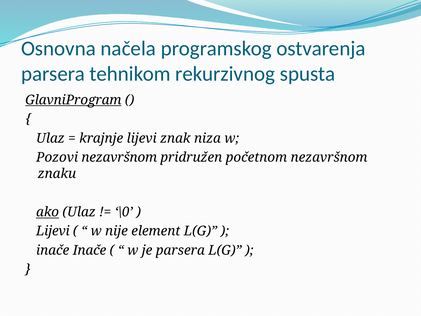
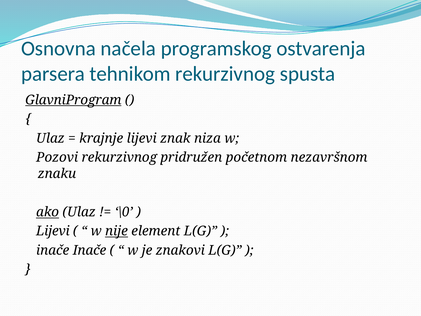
Pozovi nezavršnom: nezavršnom -> rekurzivnog
nije underline: none -> present
je parsera: parsera -> znakovi
